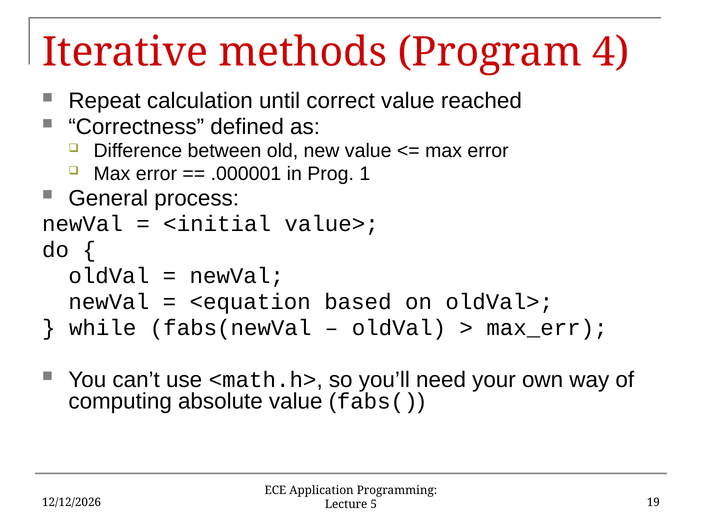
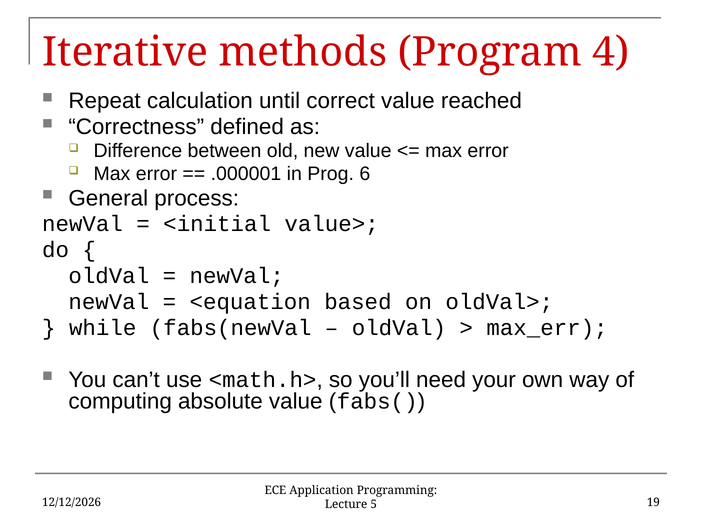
1: 1 -> 6
